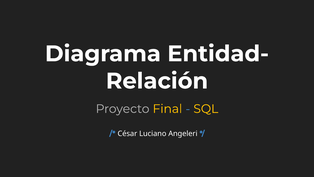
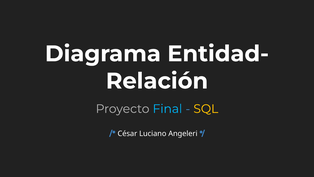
Final colour: yellow -> light blue
